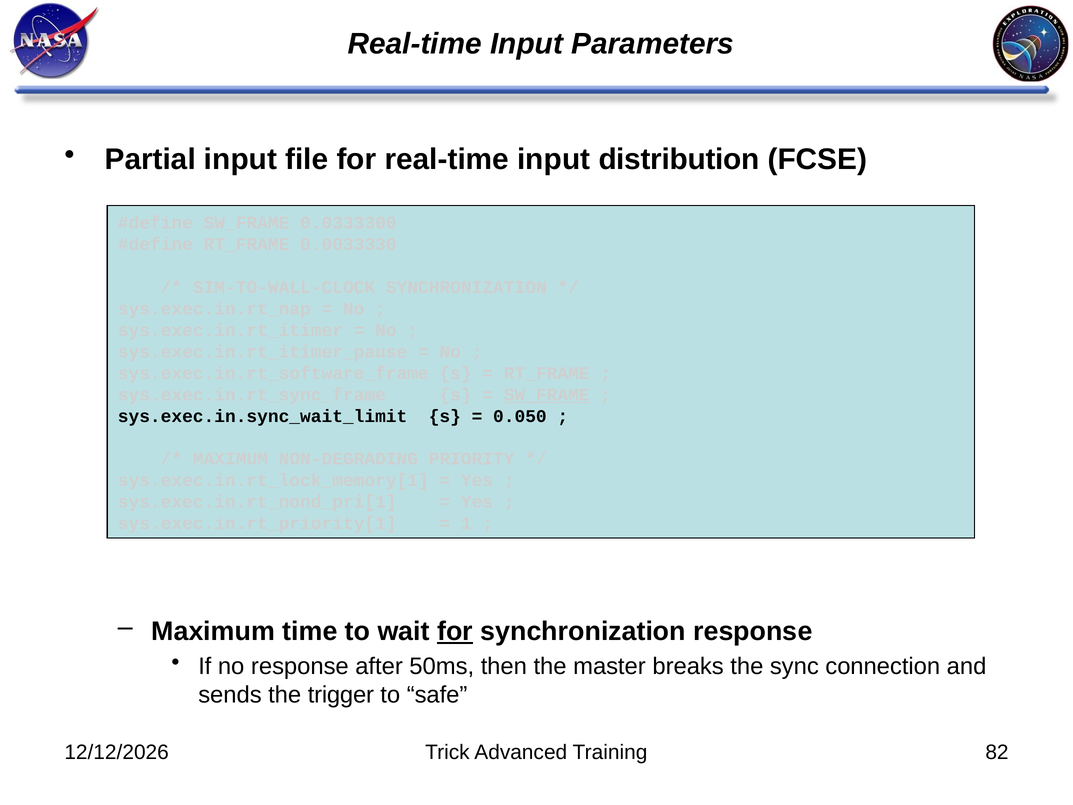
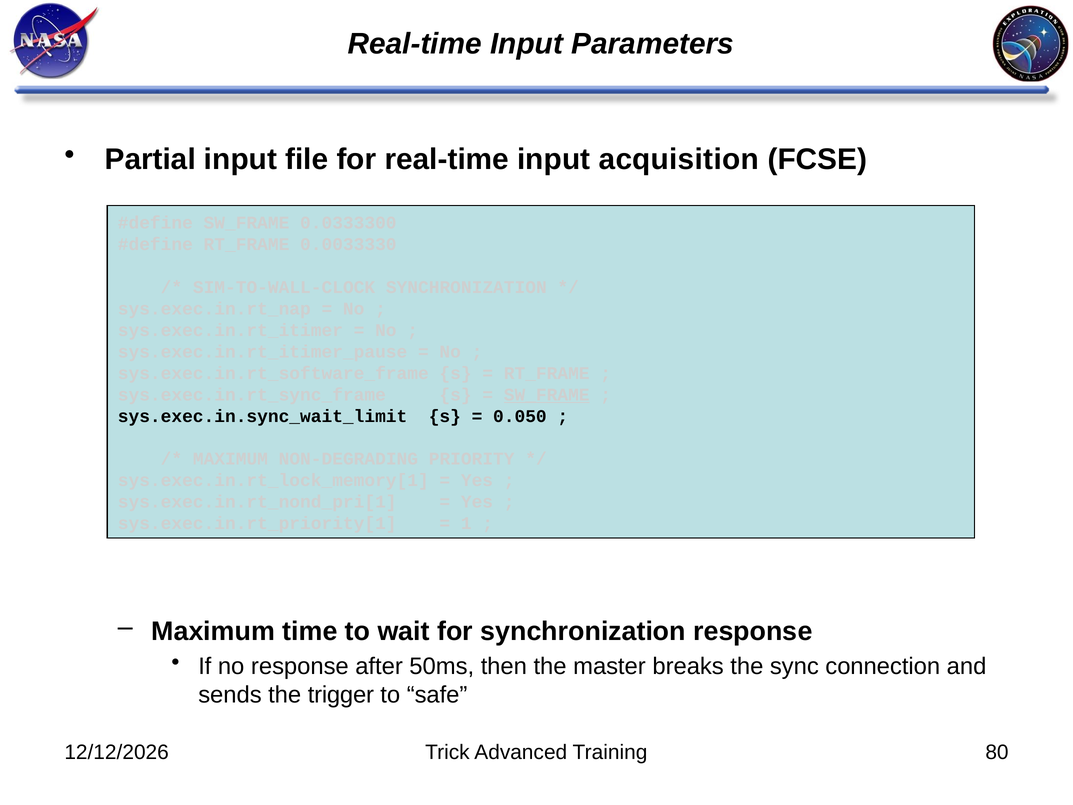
distribution: distribution -> acquisition
for at (455, 631) underline: present -> none
82: 82 -> 80
